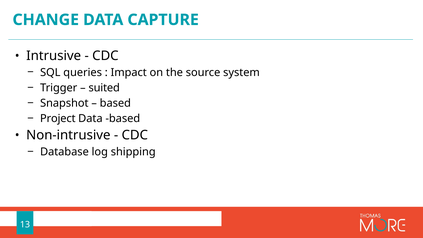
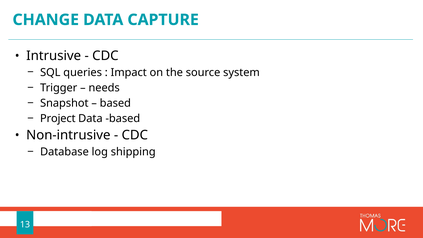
suited: suited -> needs
